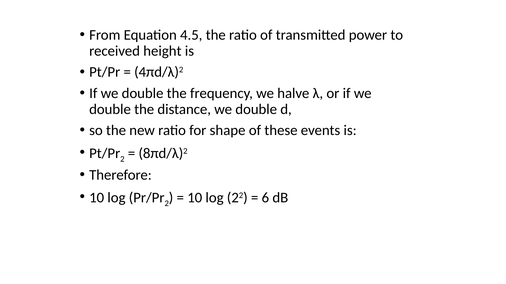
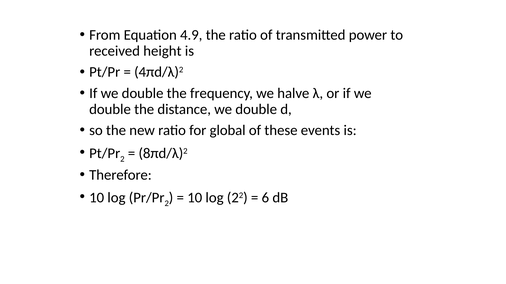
4.5: 4.5 -> 4.9
shape: shape -> global
